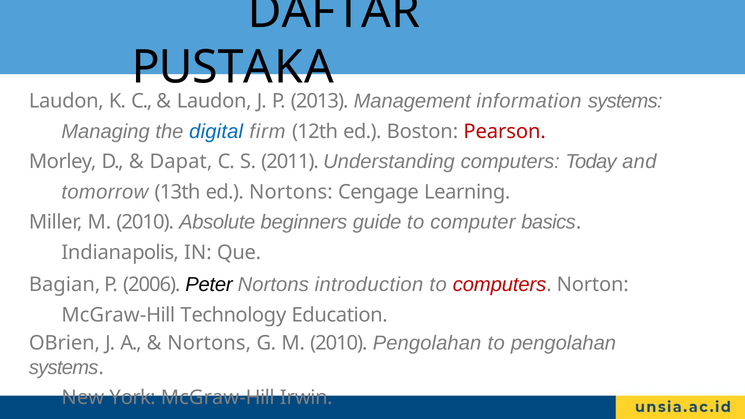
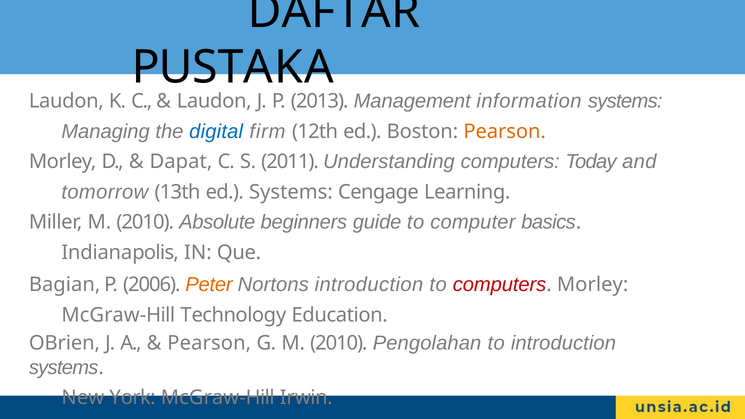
Pearson at (505, 132) colour: red -> orange
ed Nortons: Nortons -> Systems
Peter colour: black -> orange
Norton at (593, 285): Norton -> Morley
Nortons at (209, 343): Nortons -> Pearson
to pengolahan: pengolahan -> introduction
